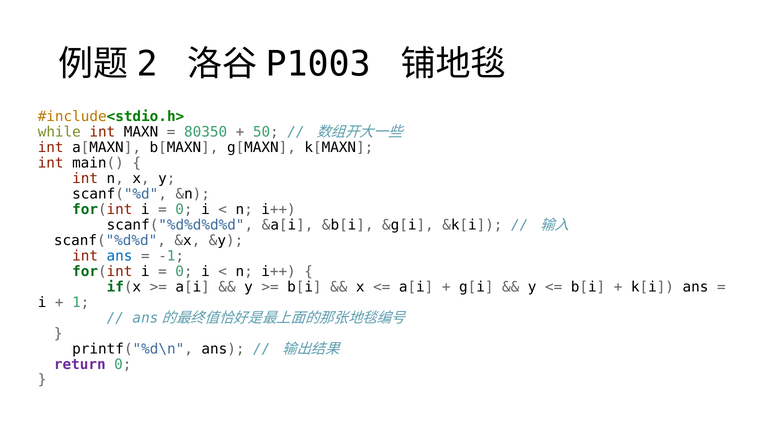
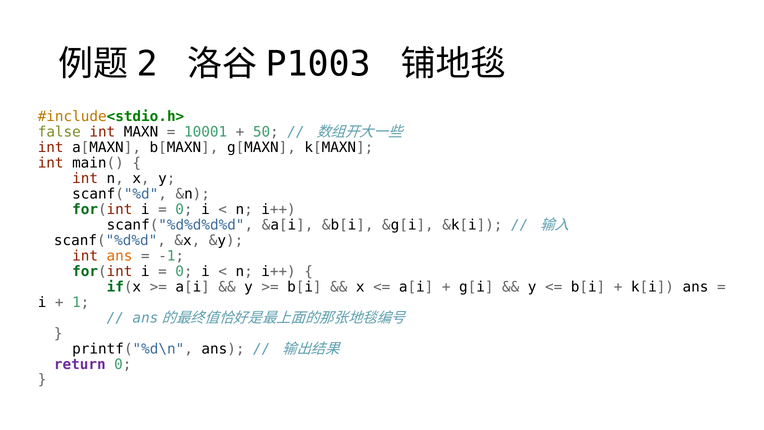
while: while -> false
80350: 80350 -> 10001
ans at (120, 256) colour: blue -> orange
